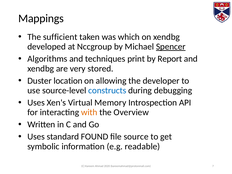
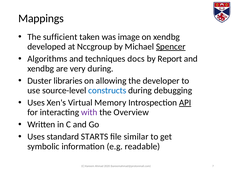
which: which -> image
print: print -> docs
very stored: stored -> during
location: location -> libraries
API underline: none -> present
with colour: orange -> purple
FOUND: FOUND -> STARTS
source: source -> similar
